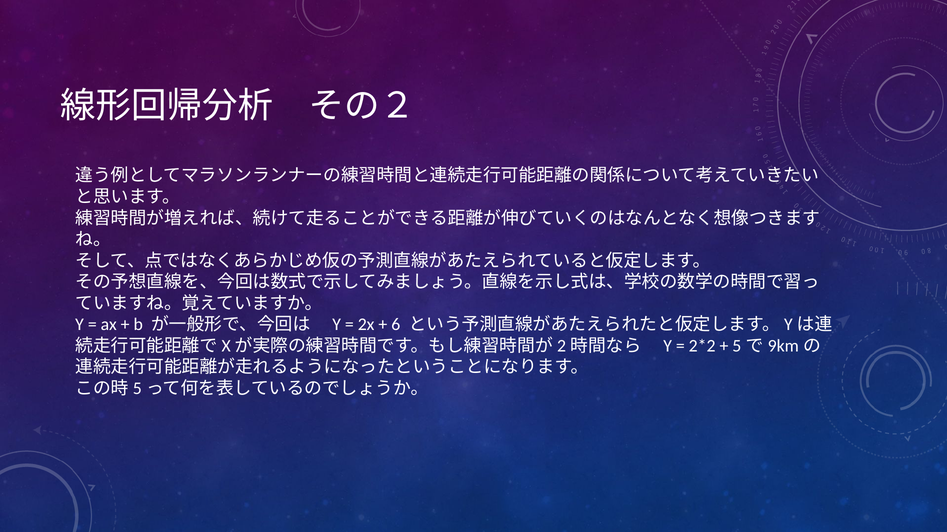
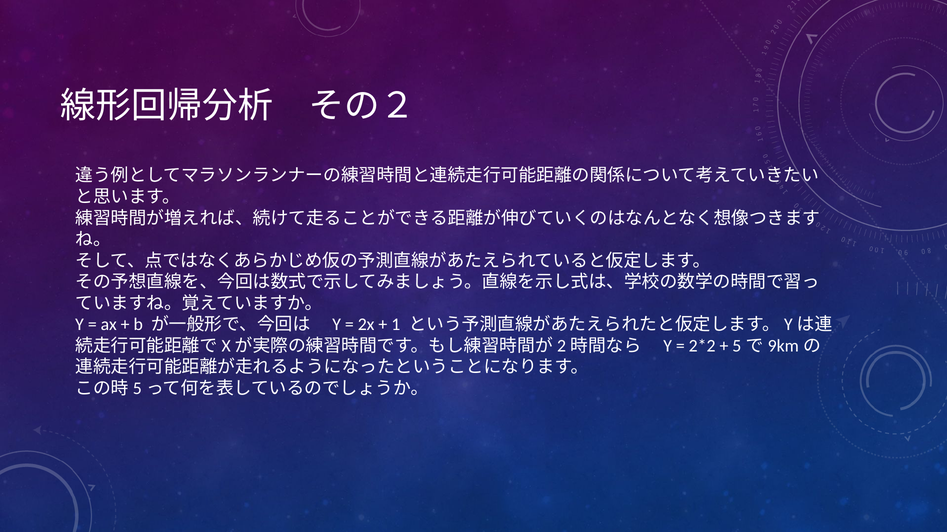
6: 6 -> 1
